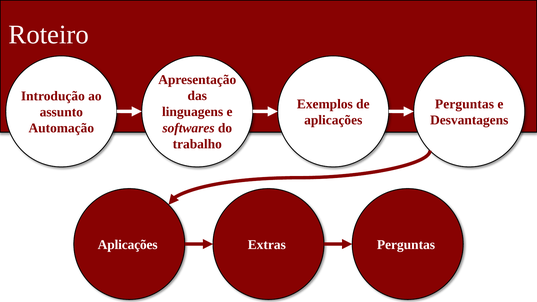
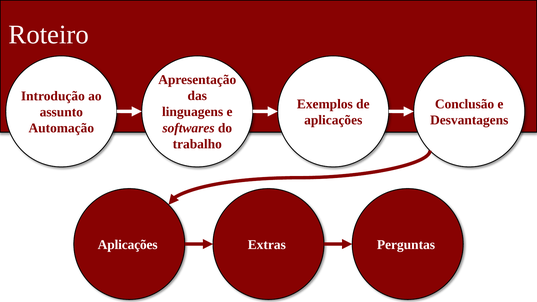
Perguntas at (465, 104): Perguntas -> Conclusão
